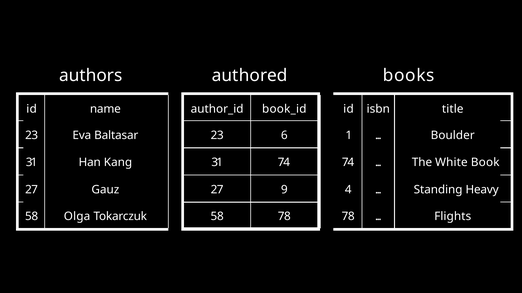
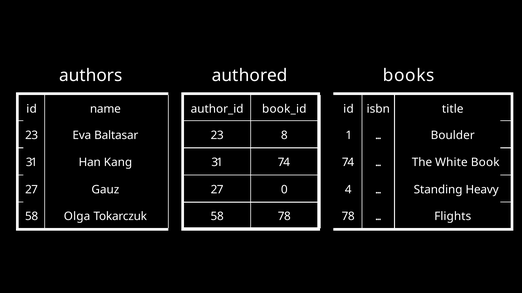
6: 6 -> 8
9: 9 -> 0
